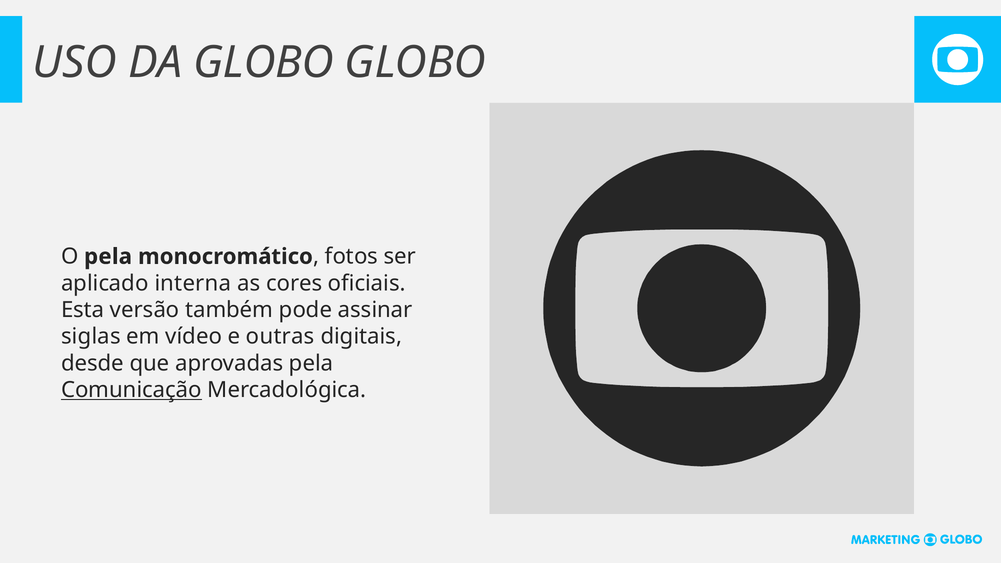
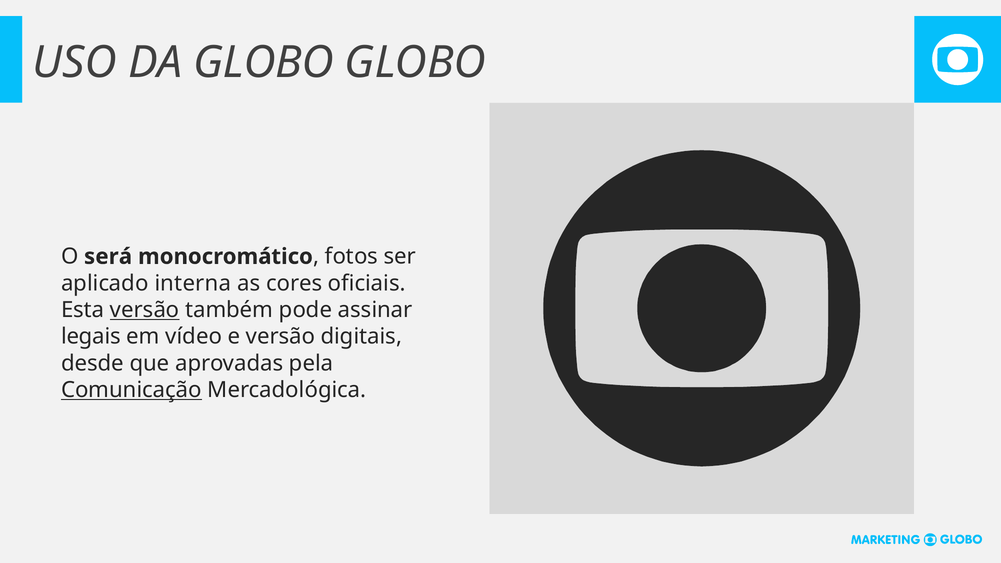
O pela: pela -> será
versão at (145, 310) underline: none -> present
siglas: siglas -> legais
e outras: outras -> versão
